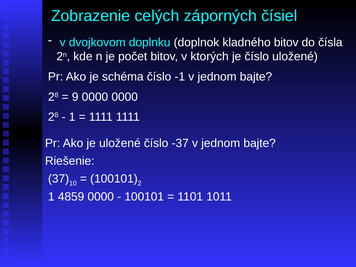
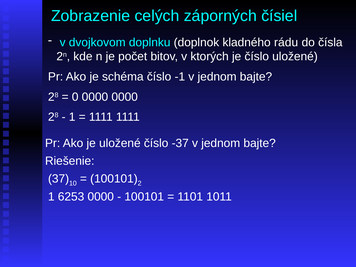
kladného bitov: bitov -> rádu
9: 9 -> 0
4859: 4859 -> 6253
